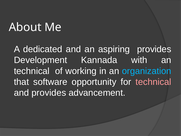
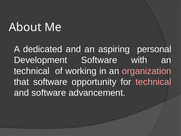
aspiring provides: provides -> personal
Development Kannada: Kannada -> Software
organization colour: light blue -> pink
and provides: provides -> software
